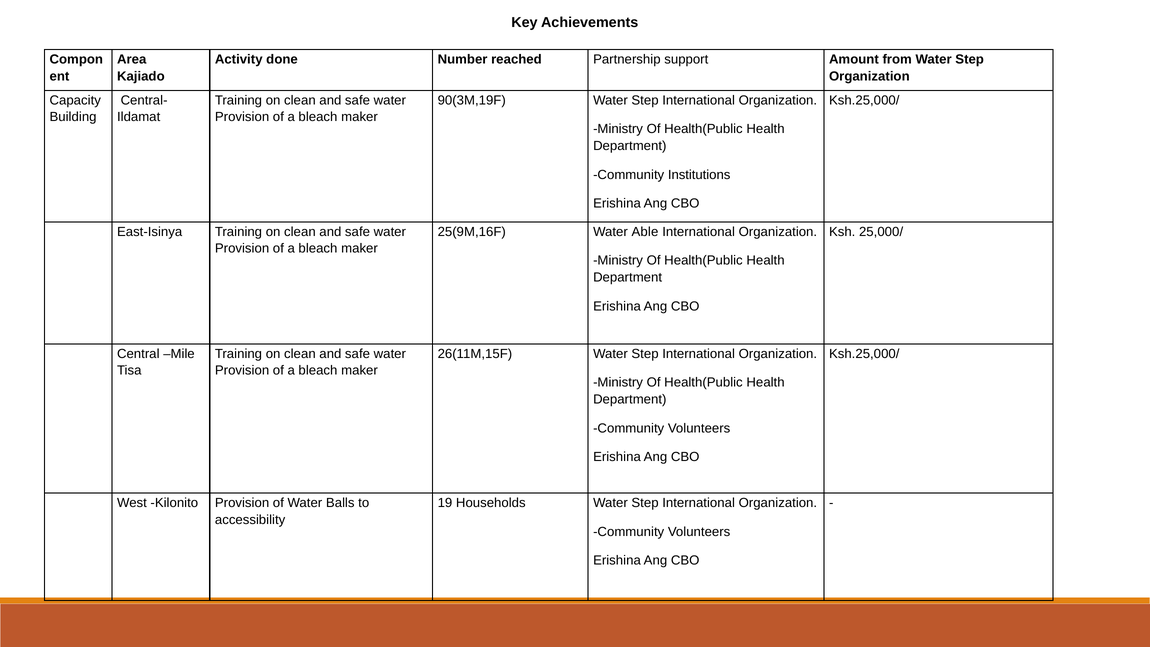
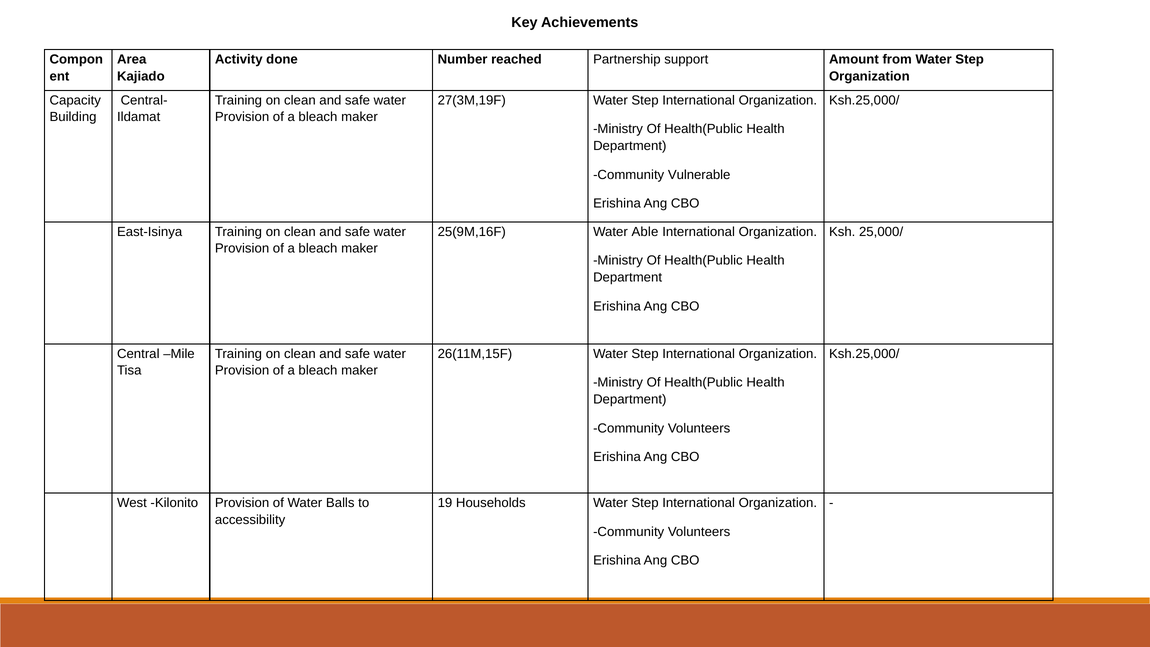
90(3M,19F: 90(3M,19F -> 27(3M,19F
Institutions: Institutions -> Vulnerable
